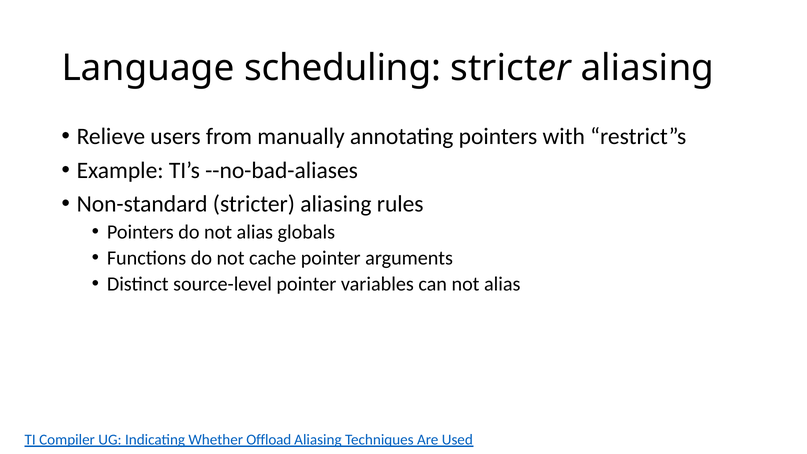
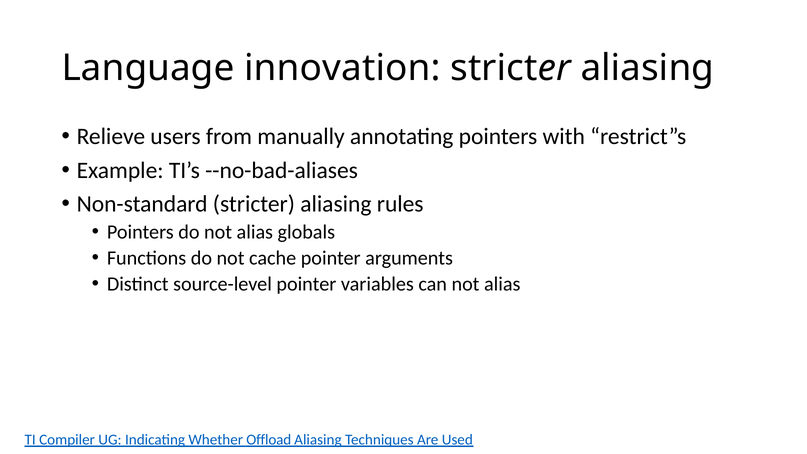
scheduling: scheduling -> innovation
